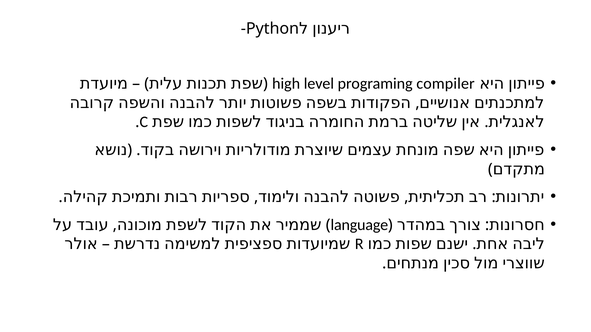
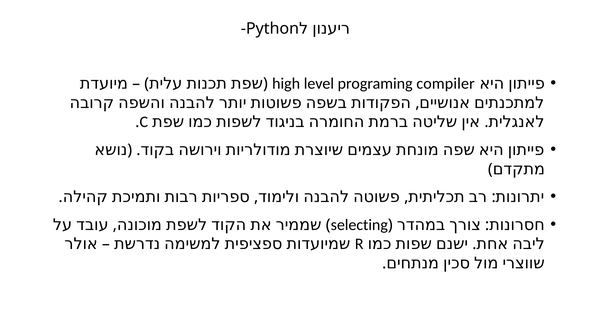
language: language -> selecting
